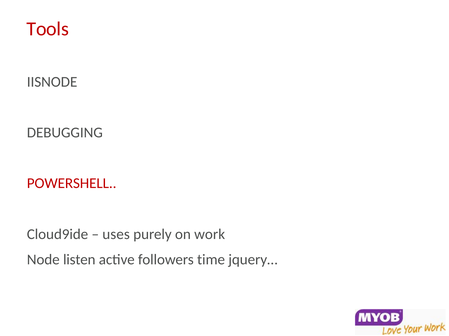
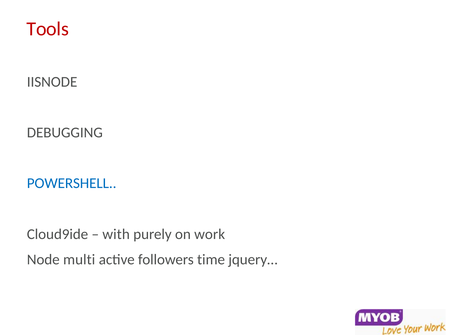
POWERSHELL colour: red -> blue
uses: uses -> with
listen: listen -> multi
